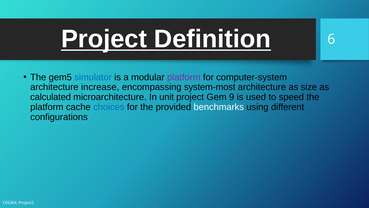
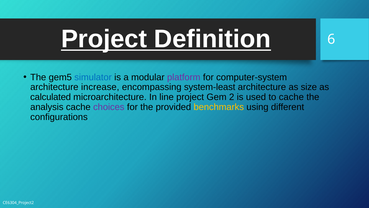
system-most: system-most -> system-least
unit: unit -> line
9: 9 -> 2
to speed: speed -> cache
platform at (47, 107): platform -> analysis
choices colour: blue -> purple
benchmarks colour: white -> yellow
